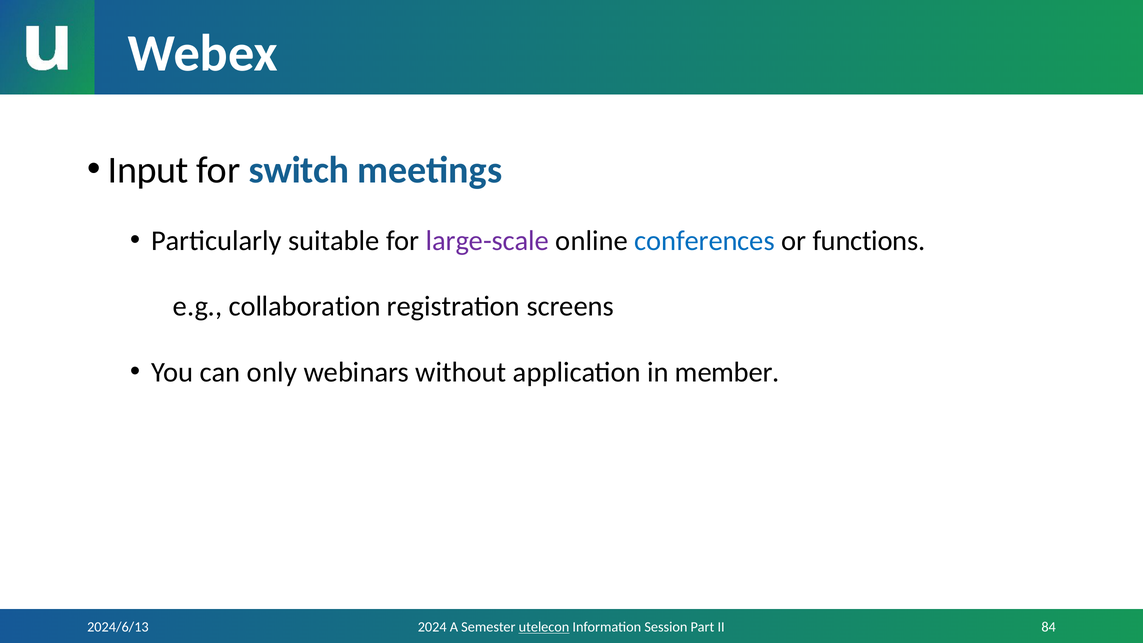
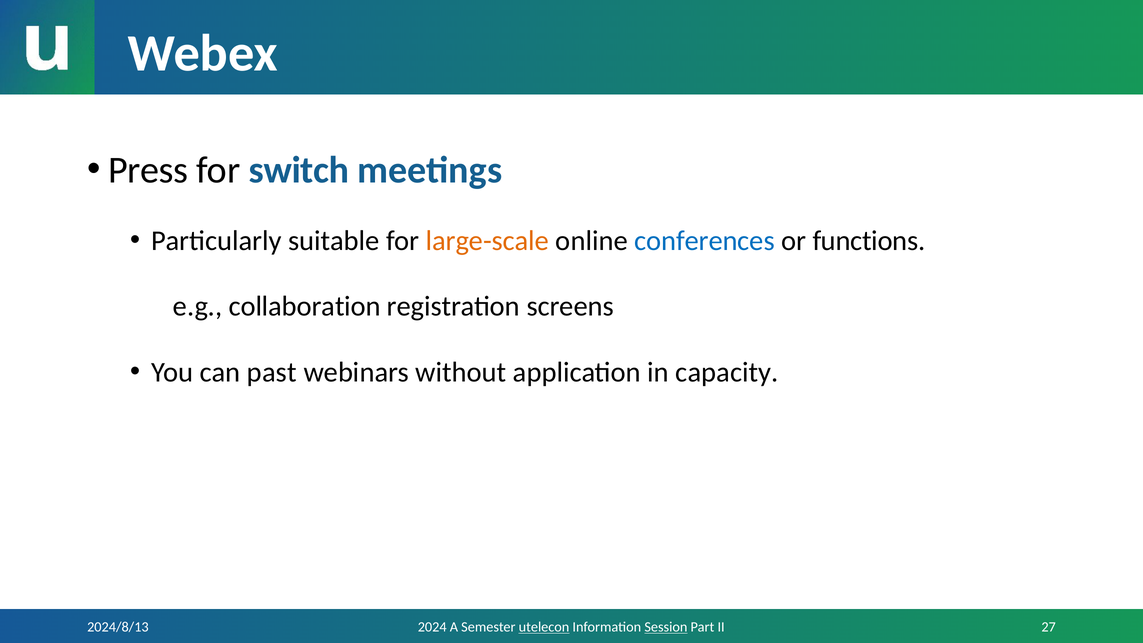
Input: Input -> Press
large-scale colour: purple -> orange
only: only -> past
member: member -> capacity
2024/6/13: 2024/6/13 -> 2024/8/13
Session underline: none -> present
84: 84 -> 27
